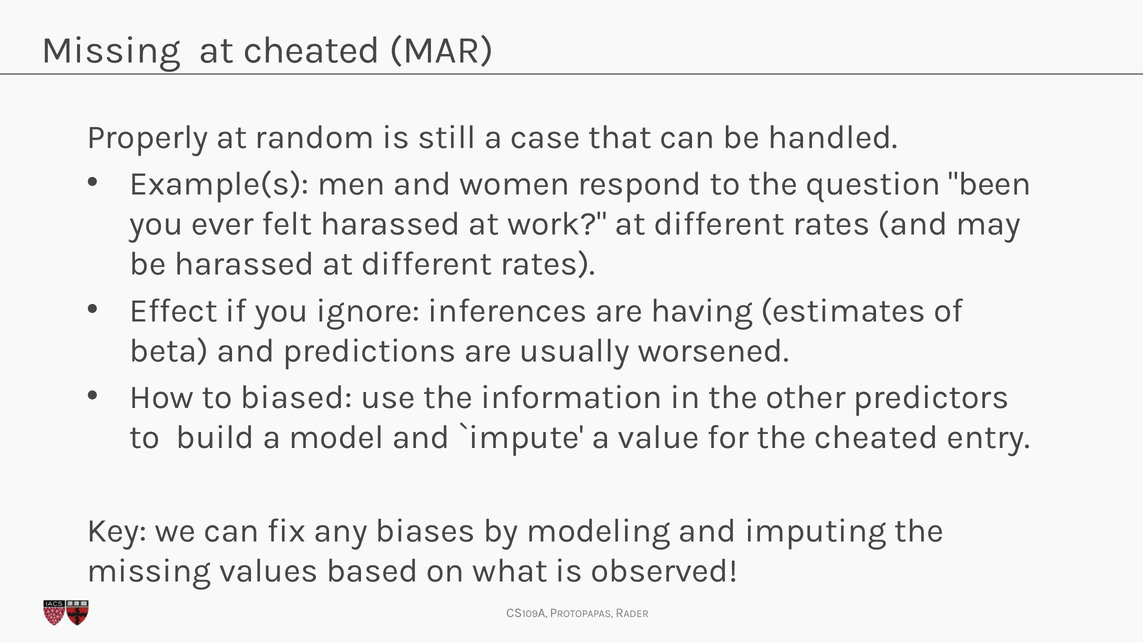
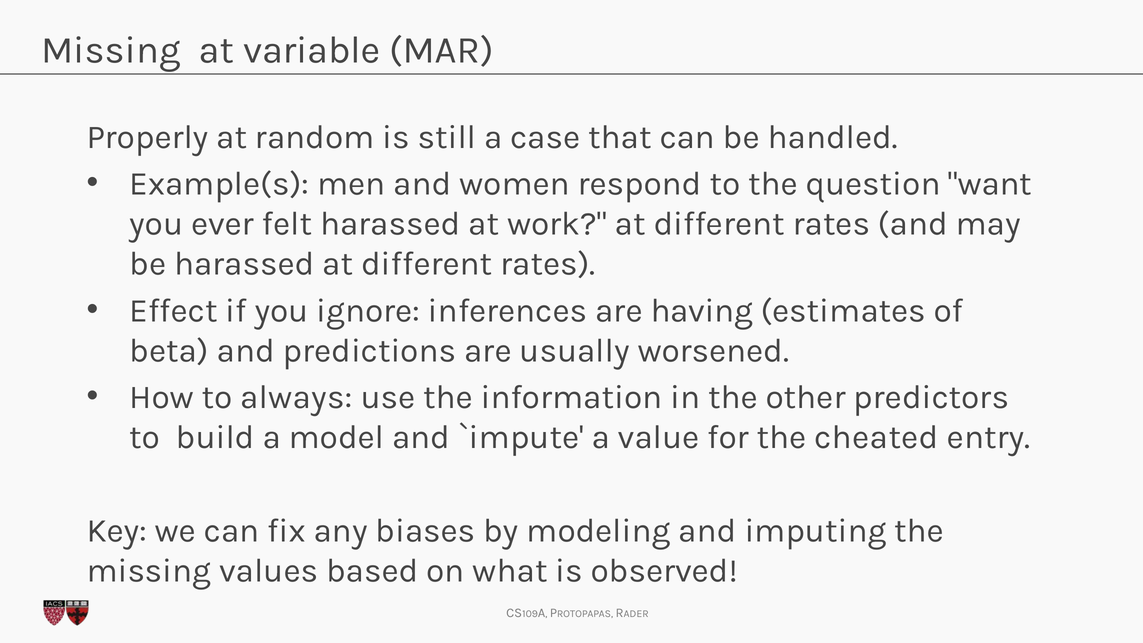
at cheated: cheated -> variable
been: been -> want
biased: biased -> always
